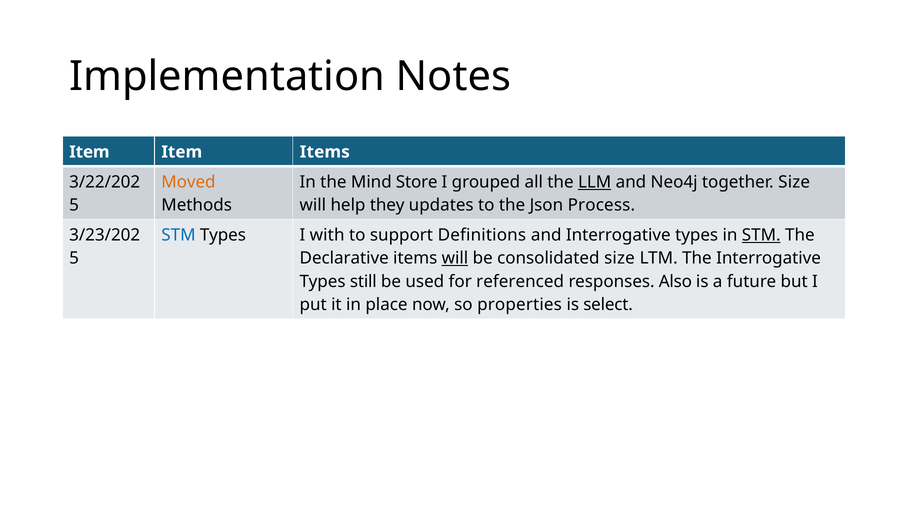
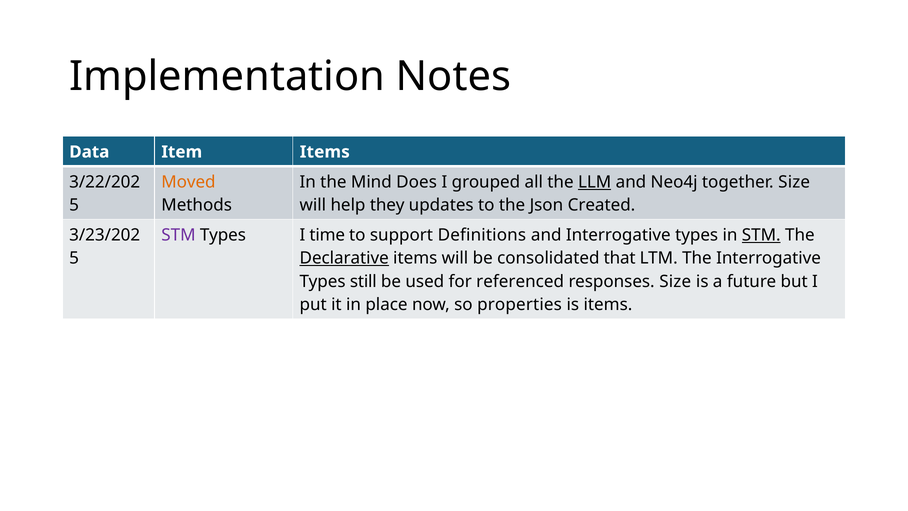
Item at (89, 152): Item -> Data
Store: Store -> Does
Process: Process -> Created
STM at (178, 235) colour: blue -> purple
with: with -> time
Declarative underline: none -> present
will at (455, 258) underline: present -> none
consolidated size: size -> that
responses Also: Also -> Size
is select: select -> items
